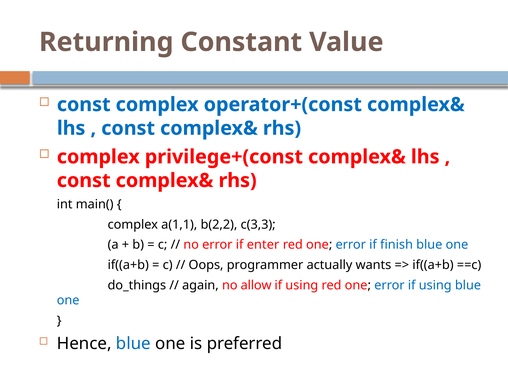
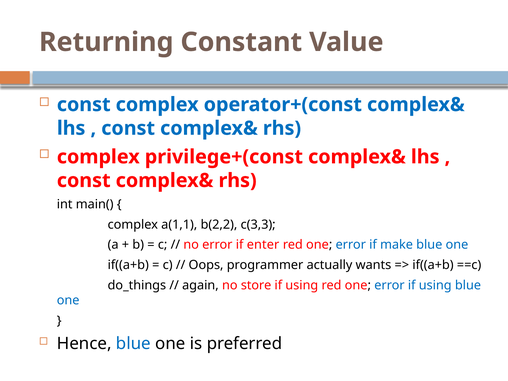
finish: finish -> make
allow: allow -> store
